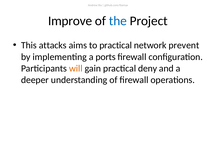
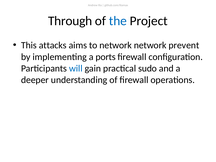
Improve: Improve -> Through
to practical: practical -> network
will colour: orange -> blue
deny: deny -> sudo
